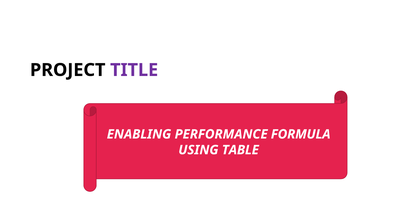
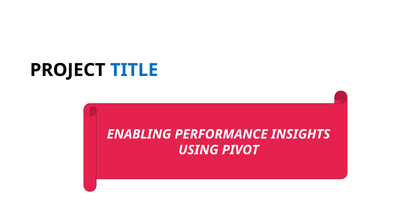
TITLE colour: purple -> blue
FORMULA: FORMULA -> INSIGHTS
TABLE: TABLE -> PIVOT
